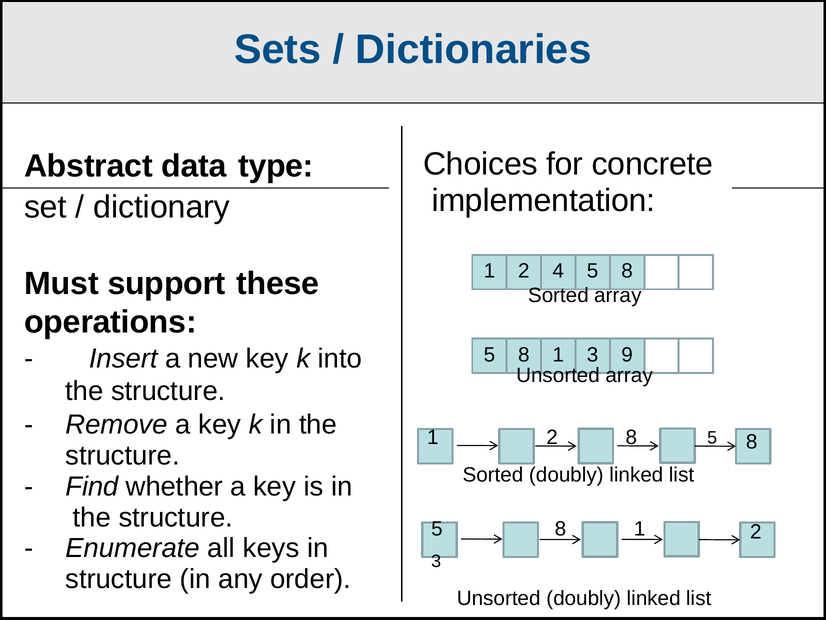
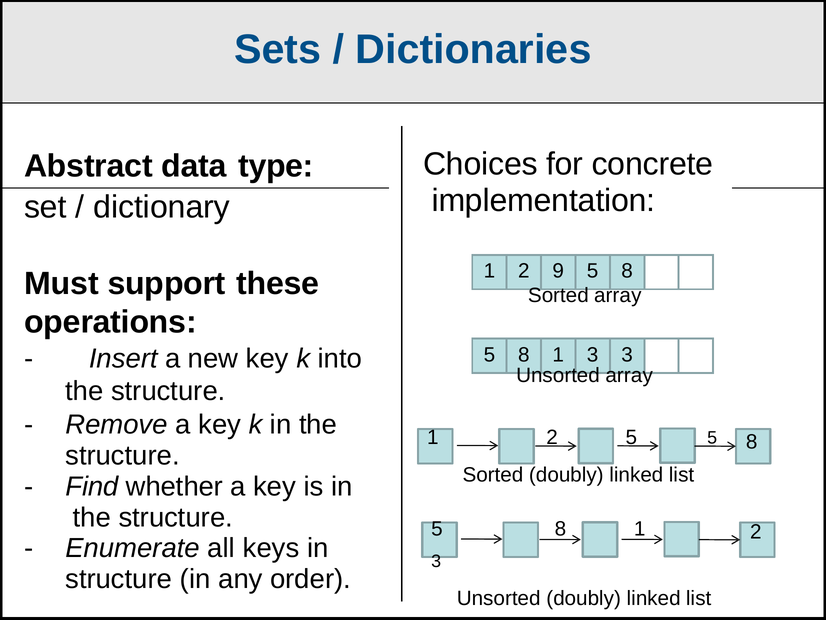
4: 4 -> 9
3 9: 9 -> 3
2 8: 8 -> 5
